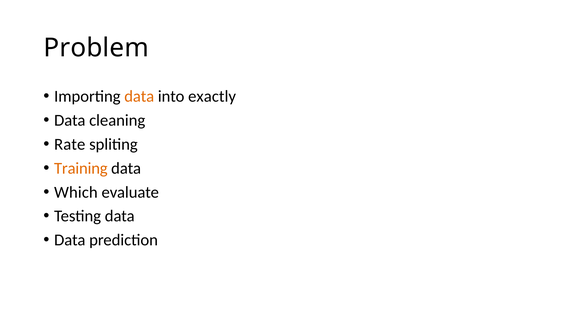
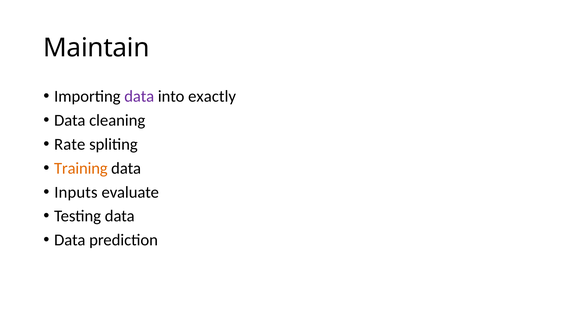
Problem: Problem -> Maintain
data at (139, 96) colour: orange -> purple
Which: Which -> Inputs
